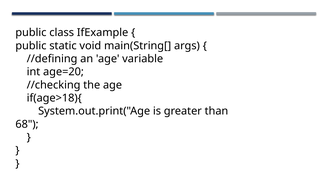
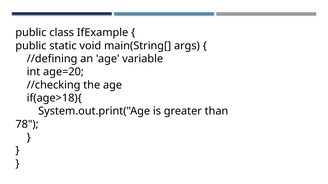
68: 68 -> 78
